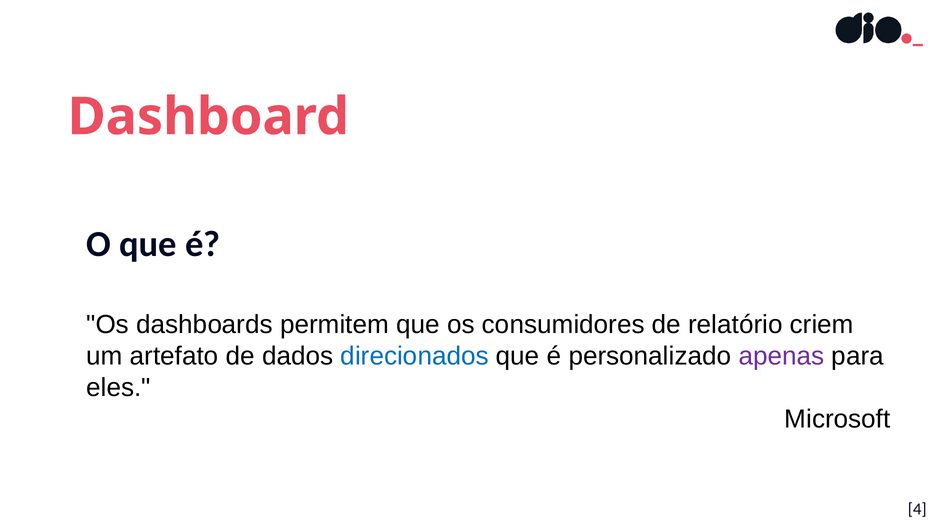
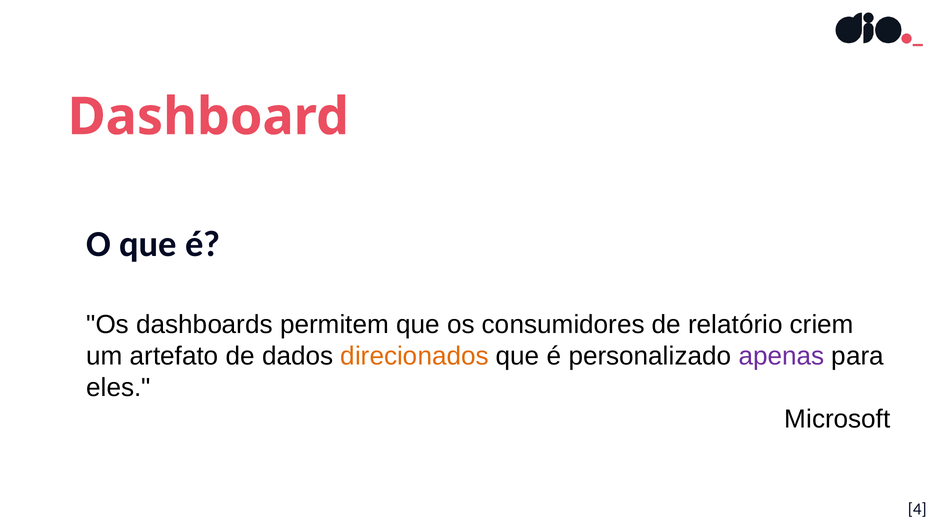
direcionados colour: blue -> orange
